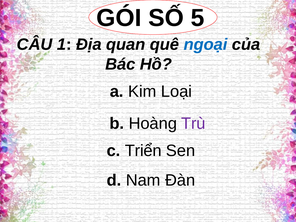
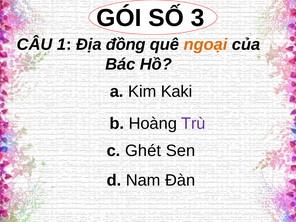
5: 5 -> 3
quan: quan -> đồng
ngoại colour: blue -> orange
Loại: Loại -> Kaki
Triển: Triển -> Ghét
